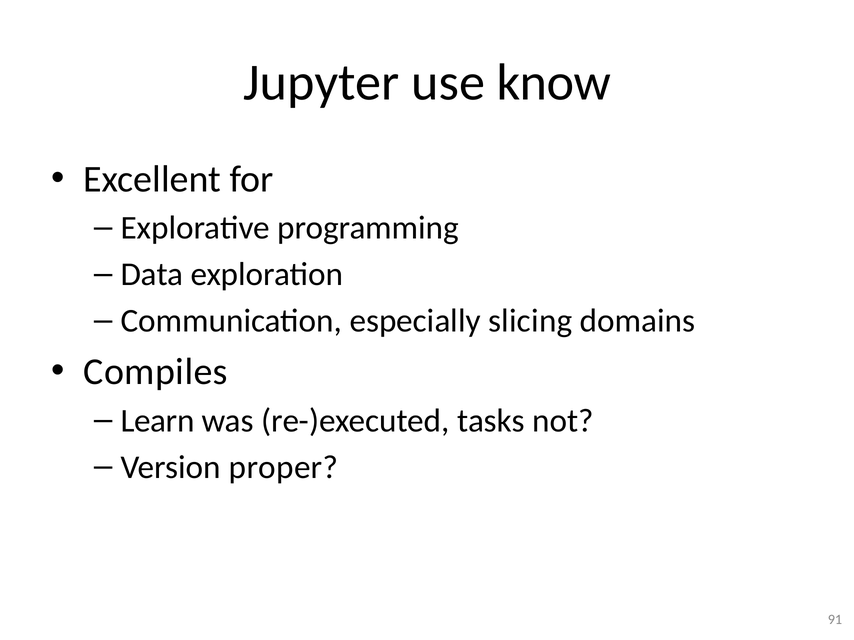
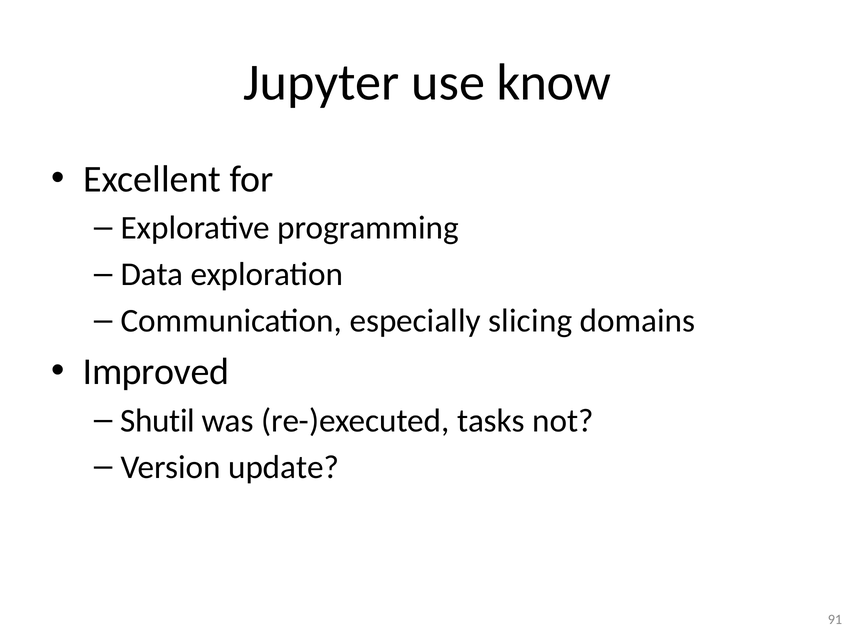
Compiles: Compiles -> Improved
Learn: Learn -> Shutil
proper: proper -> update
